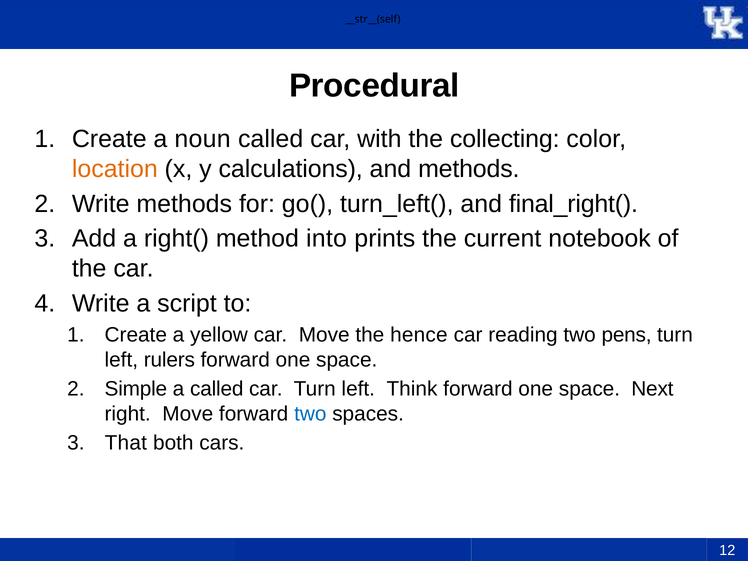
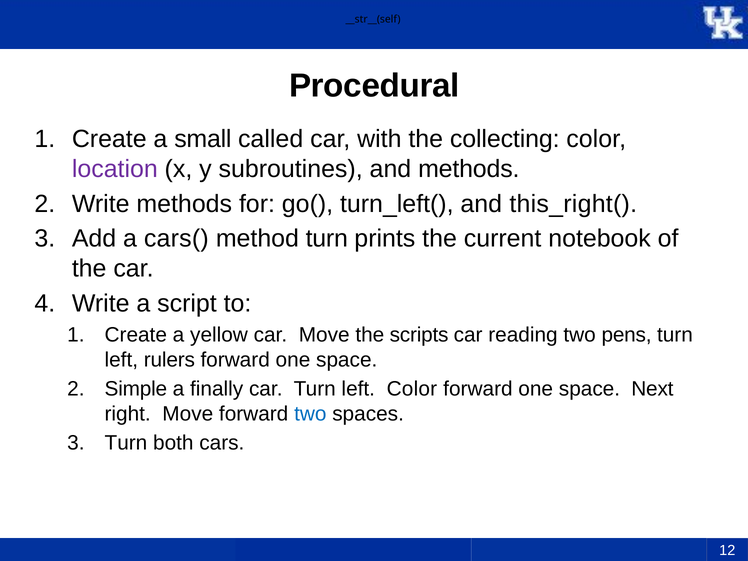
noun: noun -> small
location colour: orange -> purple
calculations: calculations -> subroutines
final_right(: final_right( -> this_right(
right(: right( -> cars(
method into: into -> turn
hence: hence -> scripts
a called: called -> finally
left Think: Think -> Color
That at (126, 443): That -> Turn
